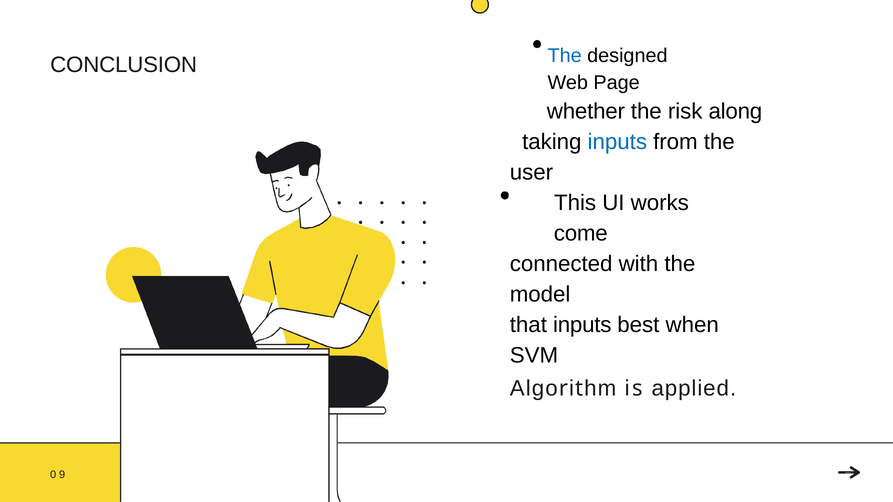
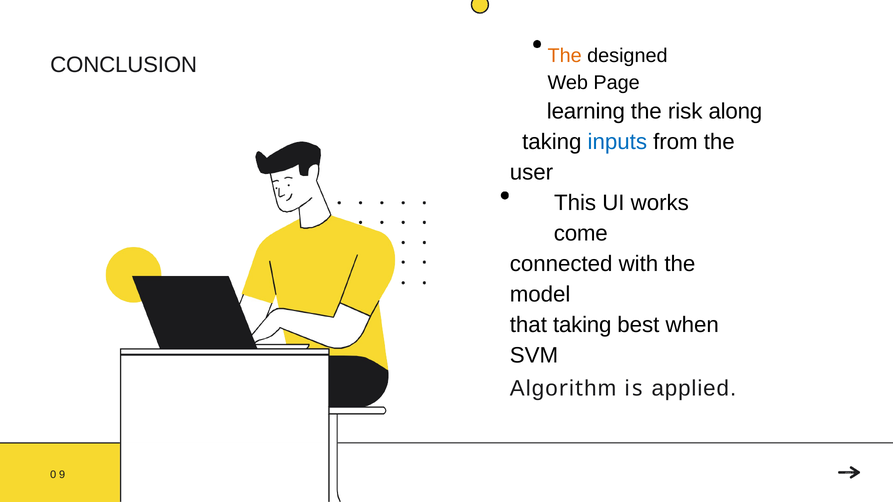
The at (565, 56) colour: blue -> orange
whether: whether -> learning
that inputs: inputs -> taking
